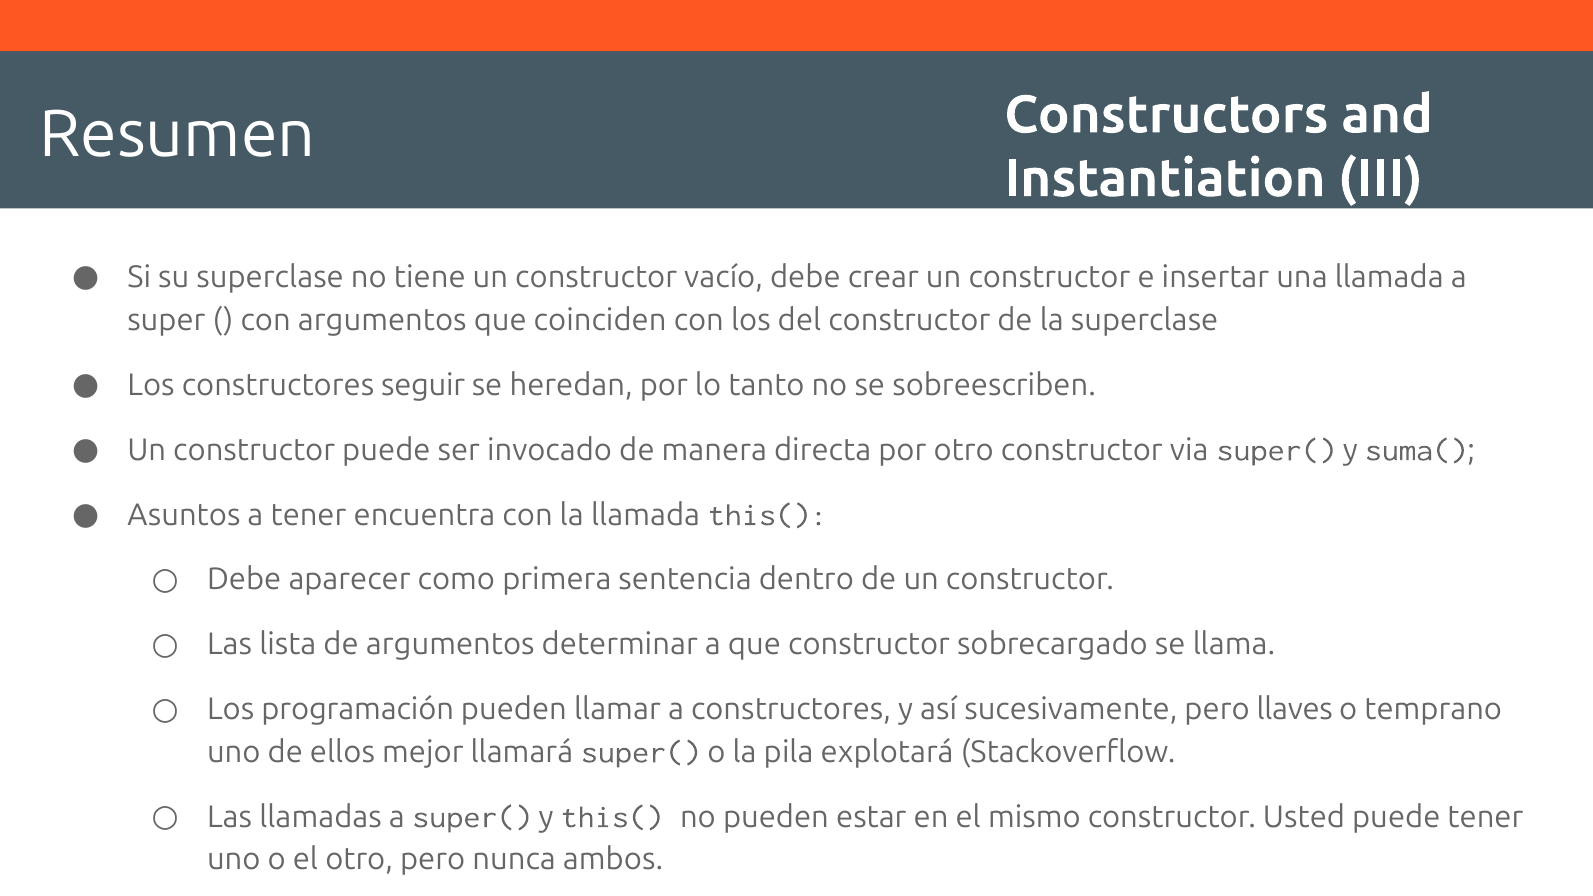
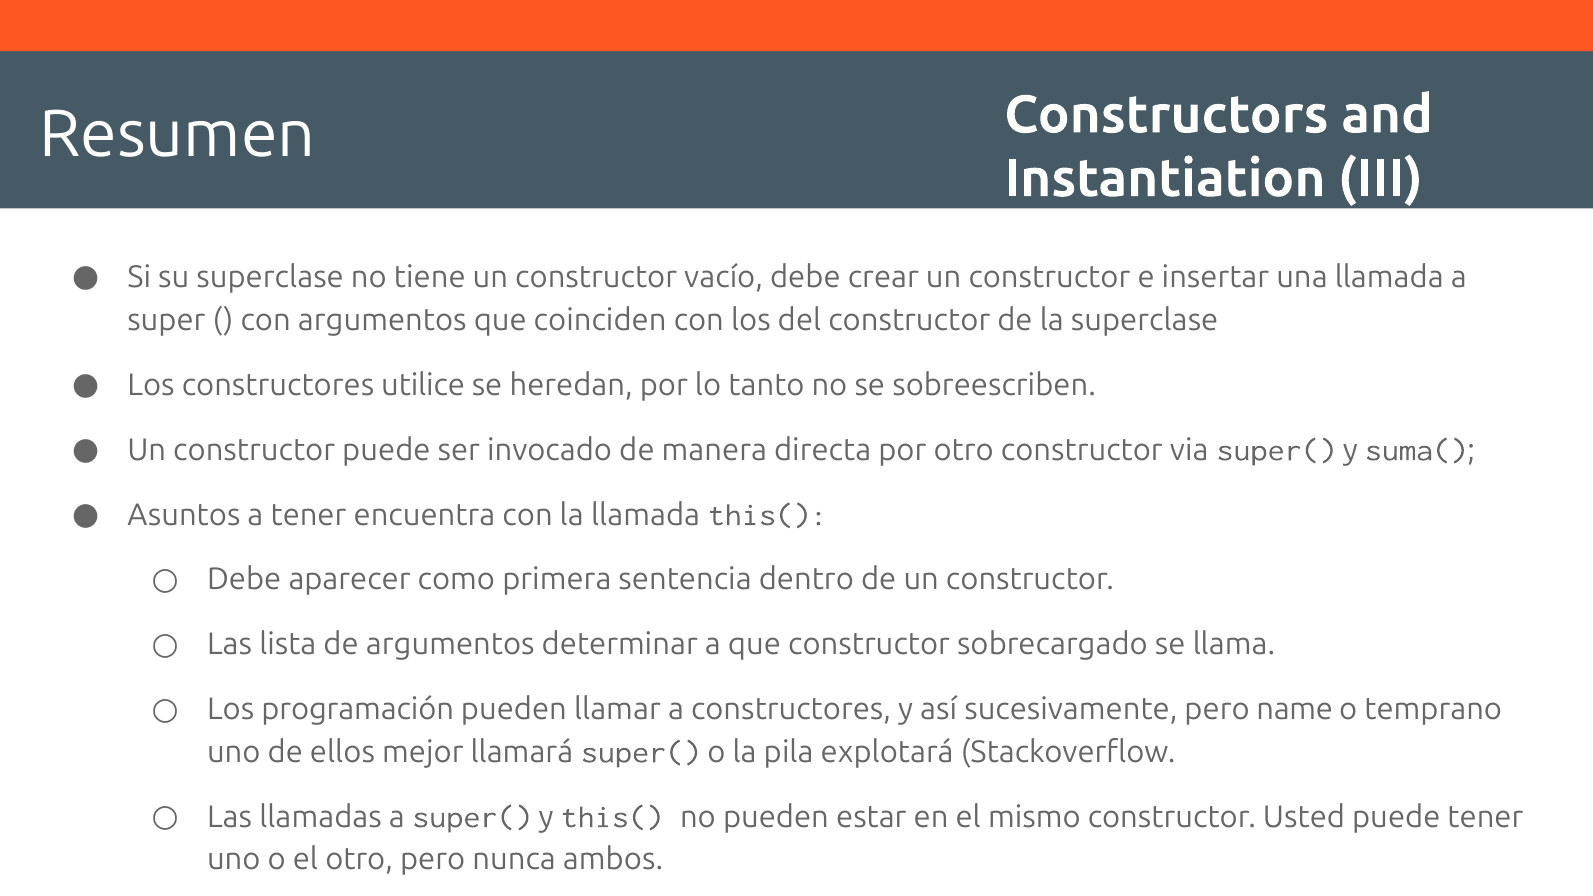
seguir: seguir -> utilice
llaves: llaves -> name
